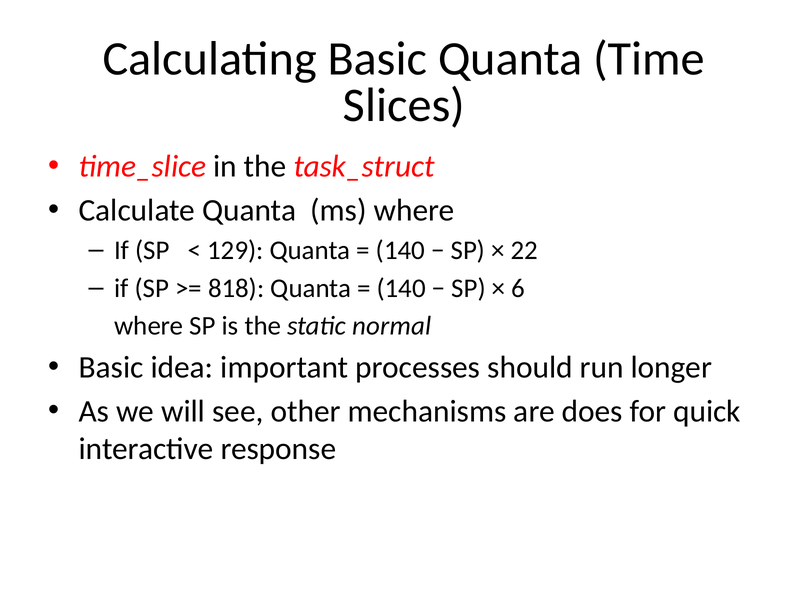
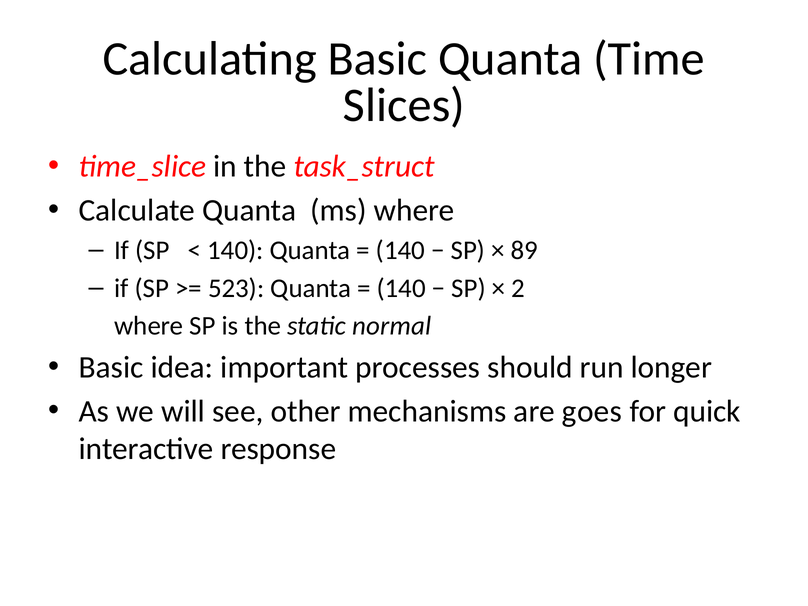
129 at (235, 250): 129 -> 140
22: 22 -> 89
818: 818 -> 523
6: 6 -> 2
does: does -> goes
